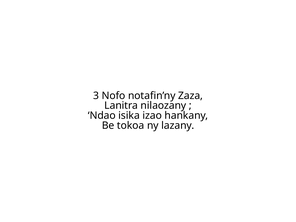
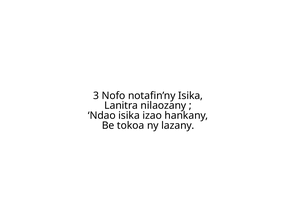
notafin’ny Zaza: Zaza -> Isika
